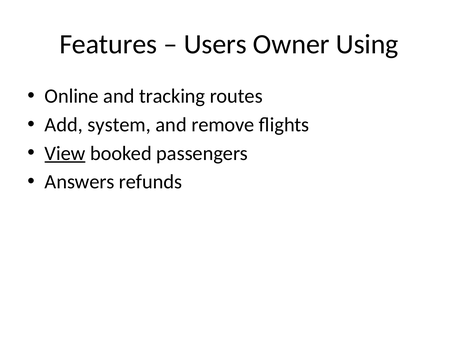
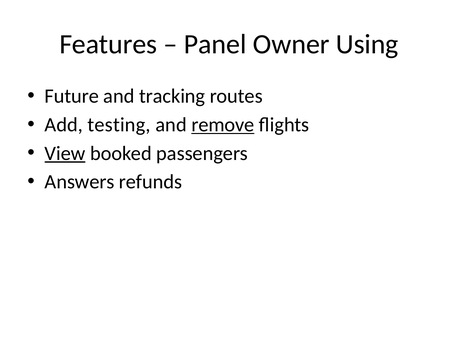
Users: Users -> Panel
Online: Online -> Future
system: system -> testing
remove underline: none -> present
